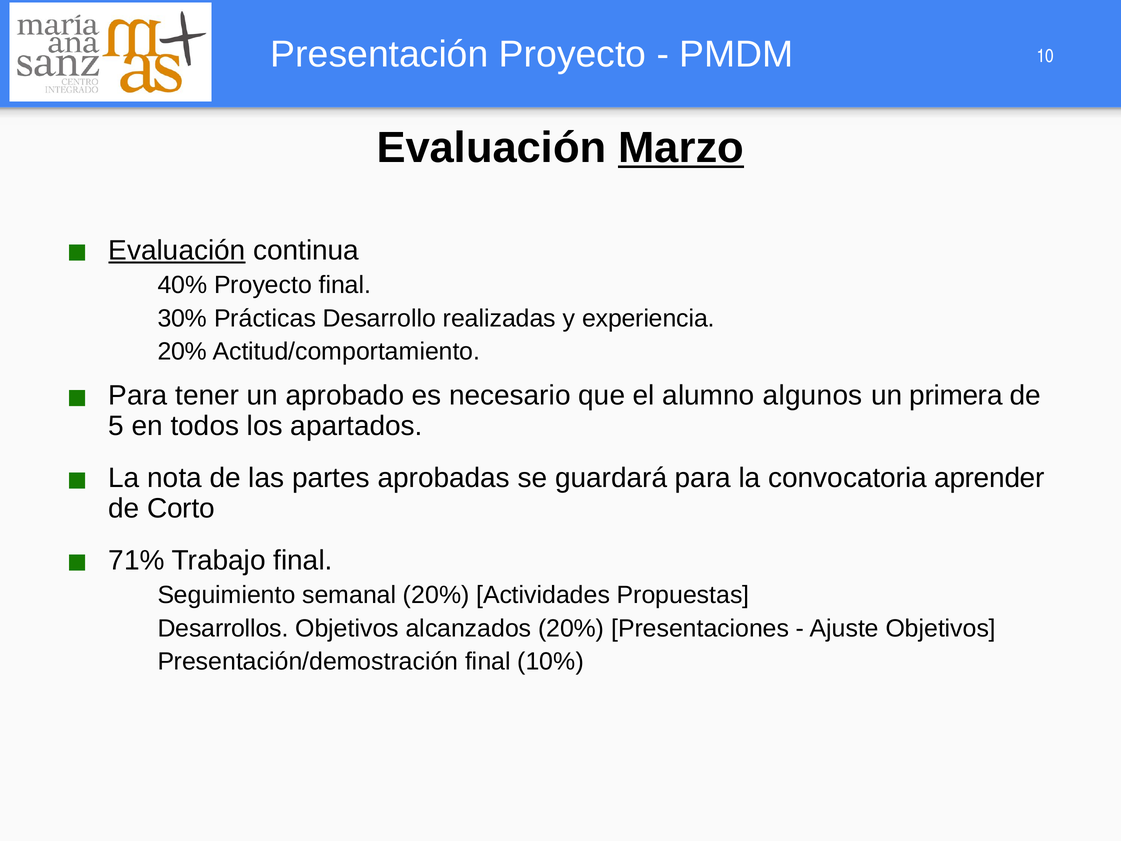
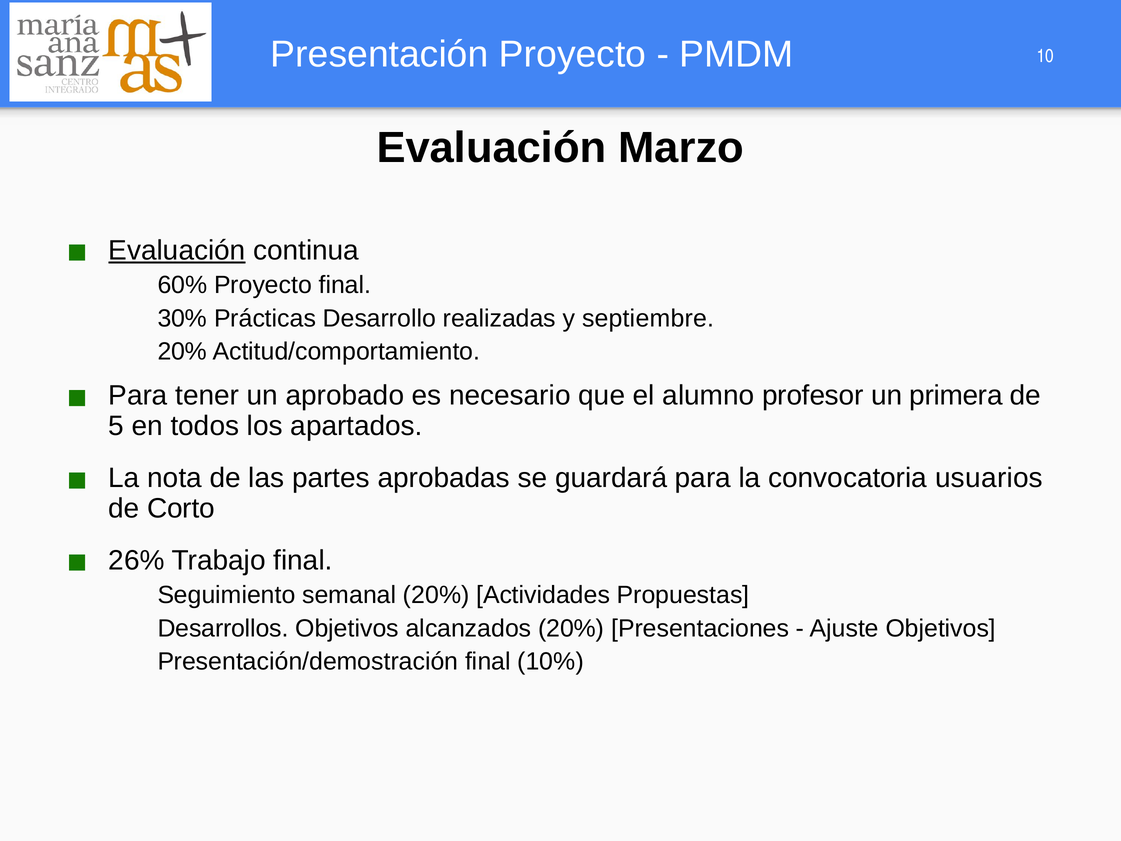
Marzo underline: present -> none
40%: 40% -> 60%
experiencia: experiencia -> septiembre
algunos: algunos -> profesor
aprender: aprender -> usuarios
71%: 71% -> 26%
